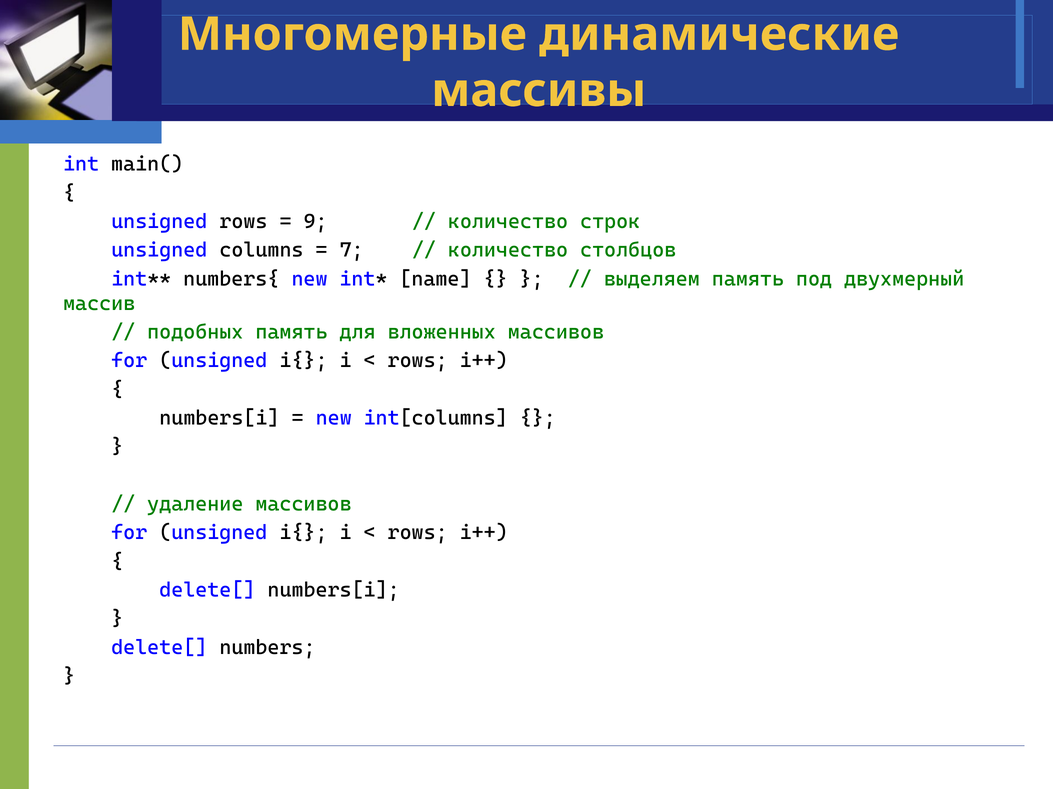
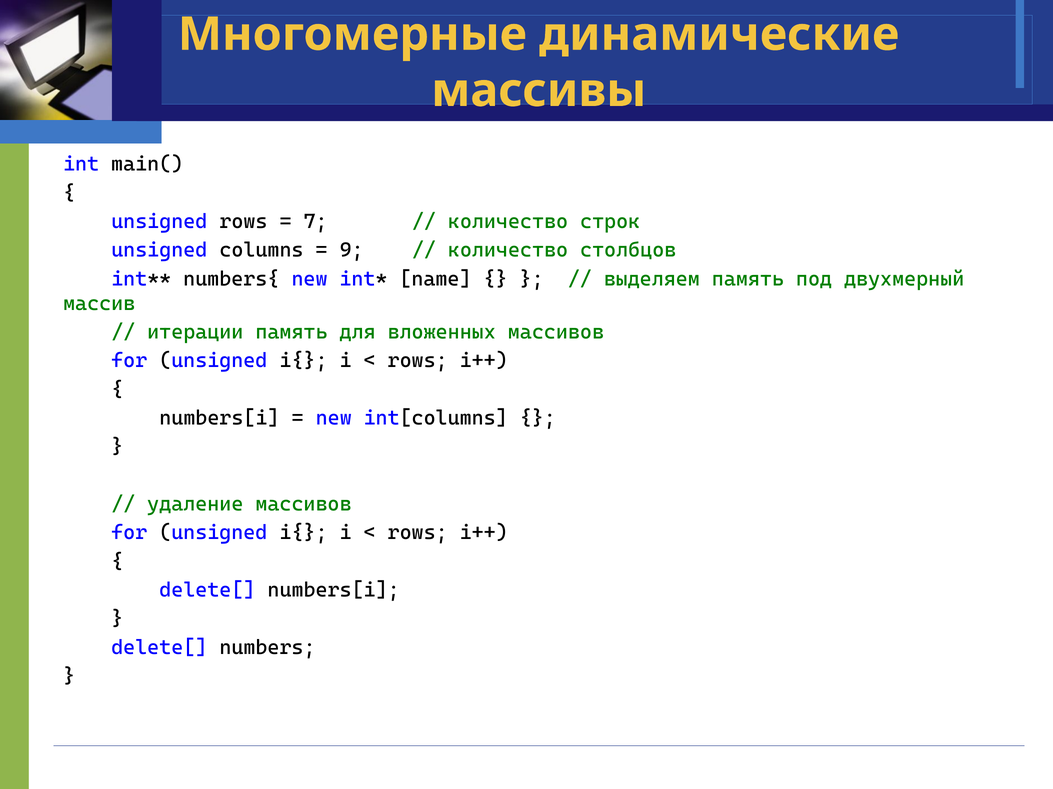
9: 9 -> 7
7: 7 -> 9
подобных: подобных -> итерации
